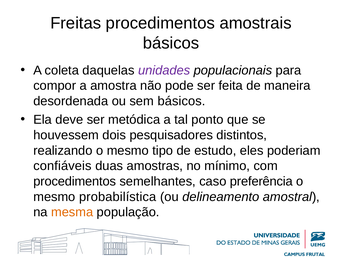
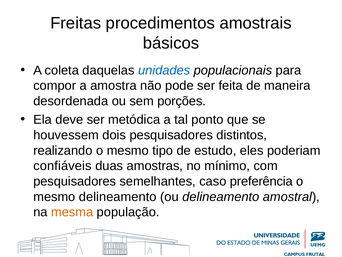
unidades colour: purple -> blue
sem básicos: básicos -> porções
procedimentos at (75, 181): procedimentos -> pesquisadores
mesmo probabilística: probabilística -> delineamento
